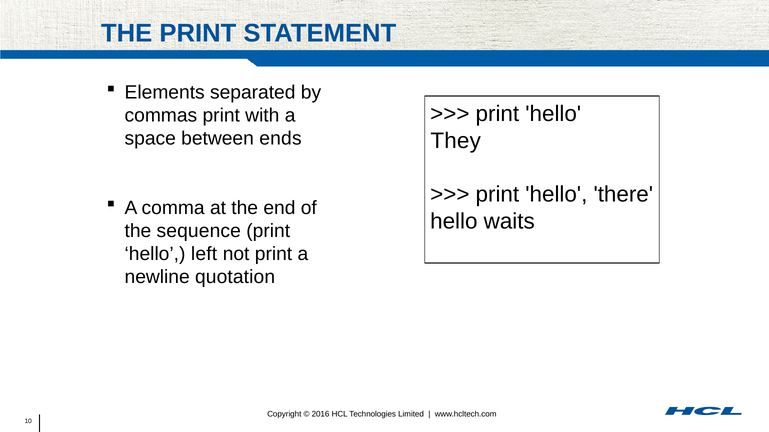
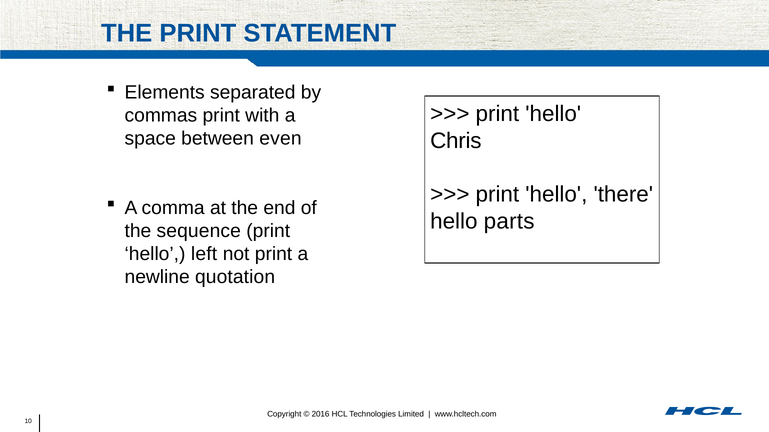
ends: ends -> even
They: They -> Chris
waits: waits -> parts
